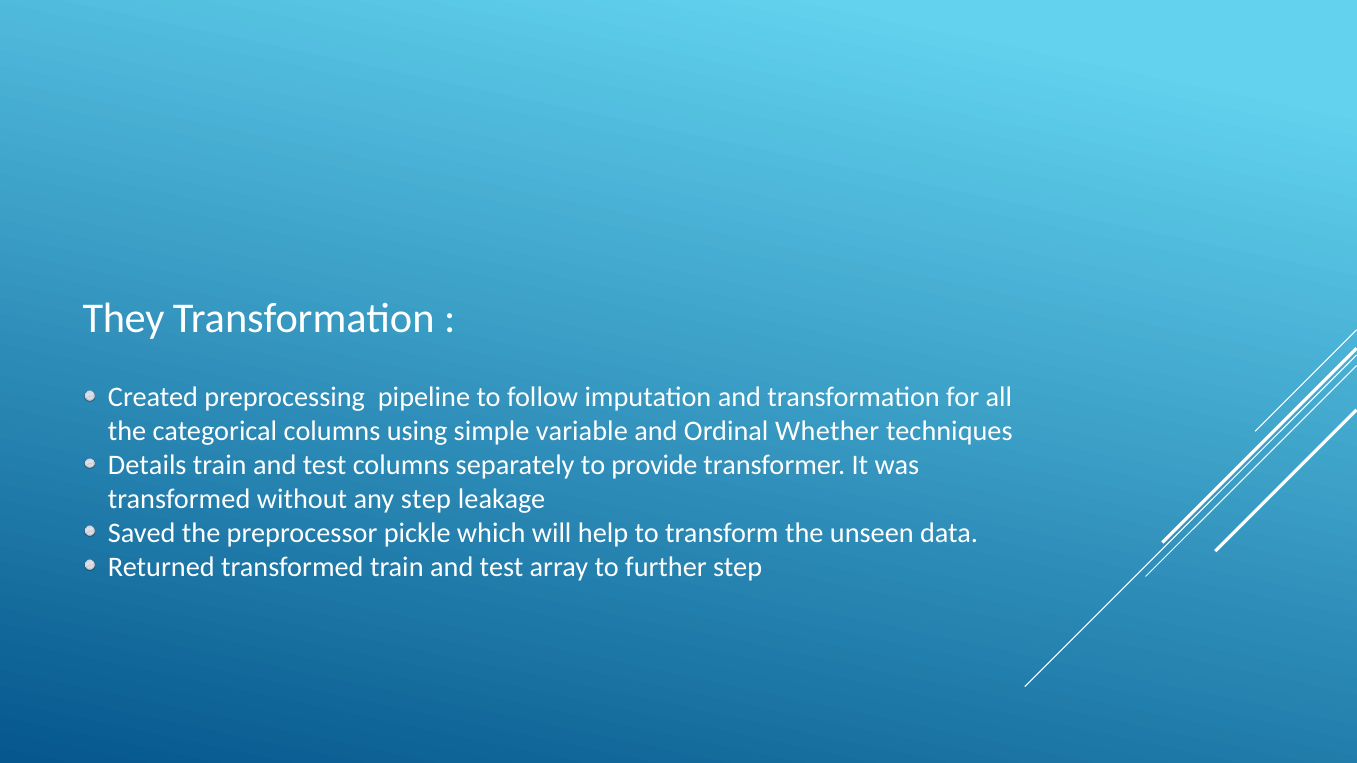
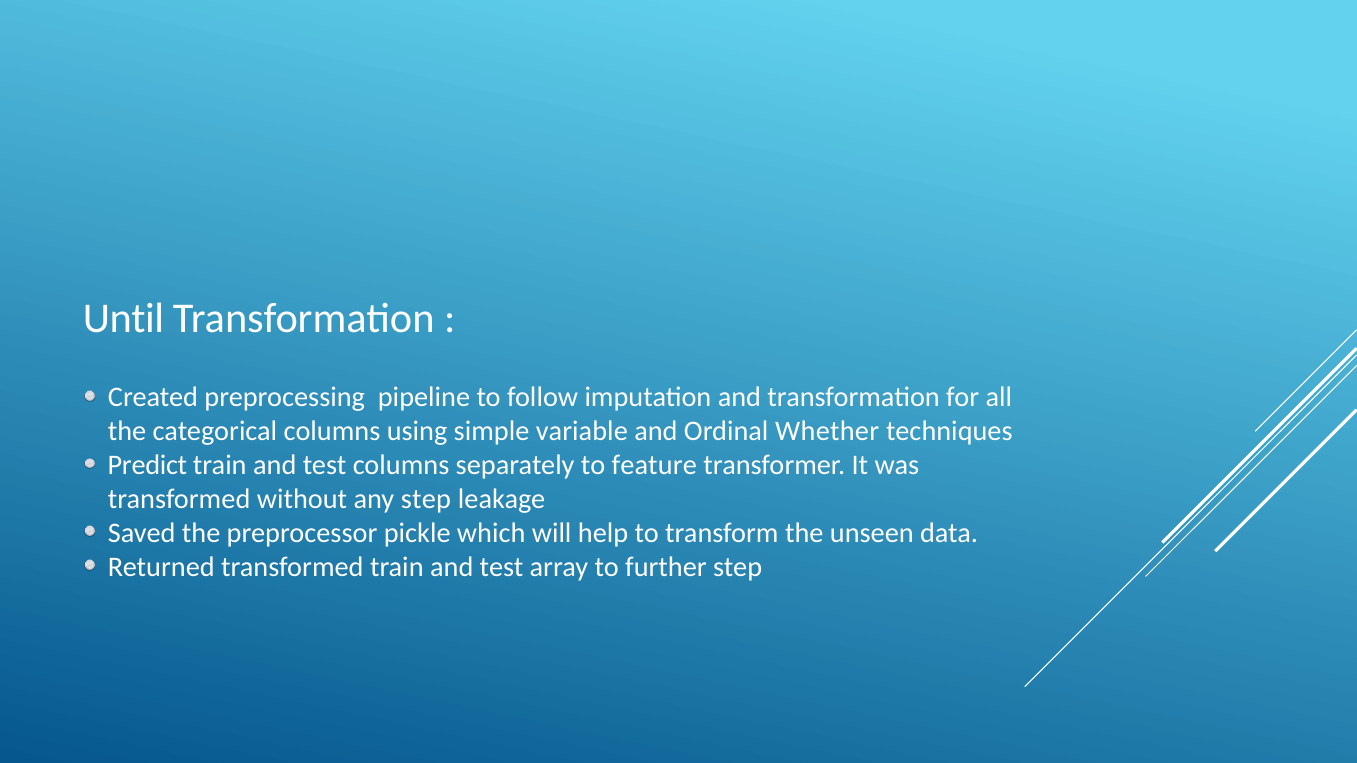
They: They -> Until
Details: Details -> Predict
provide: provide -> feature
